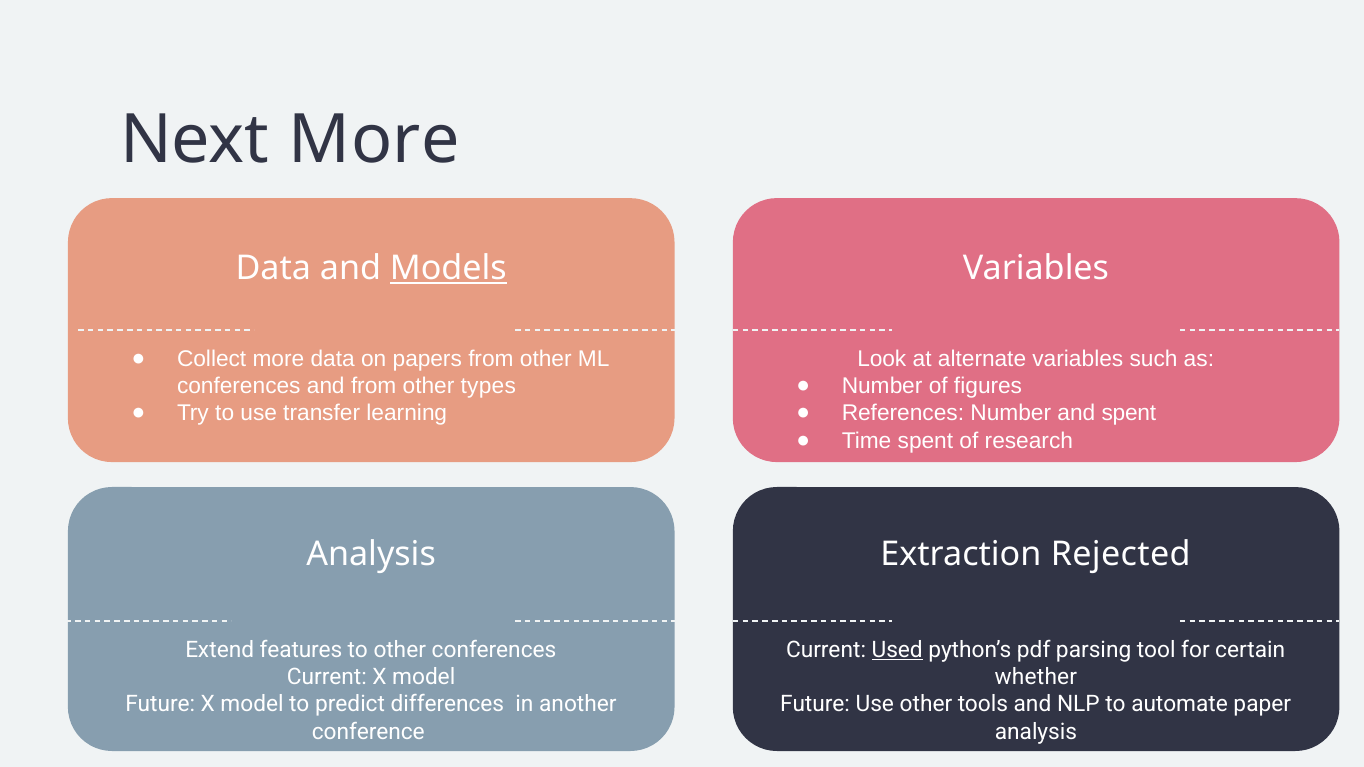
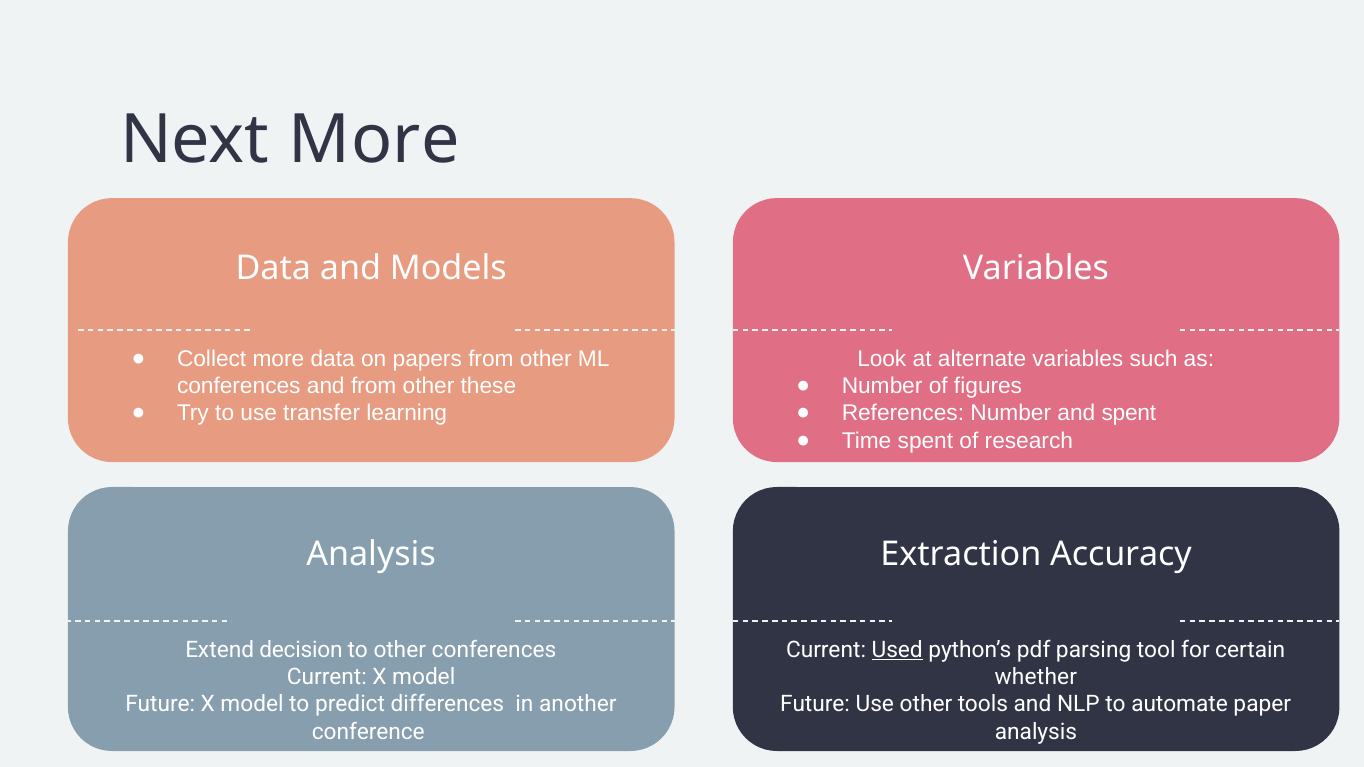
Models underline: present -> none
types: types -> these
Rejected: Rejected -> Accuracy
features: features -> decision
